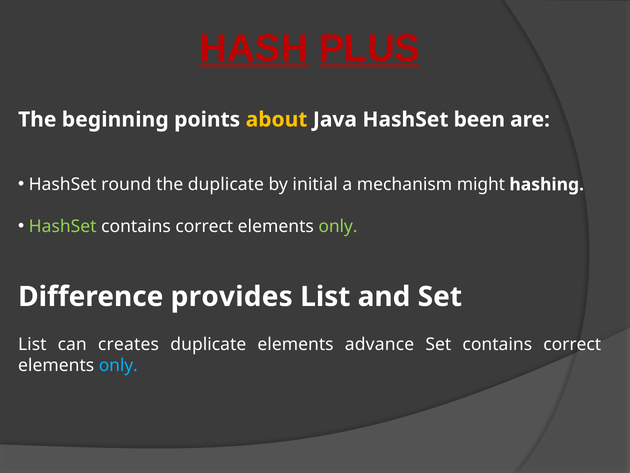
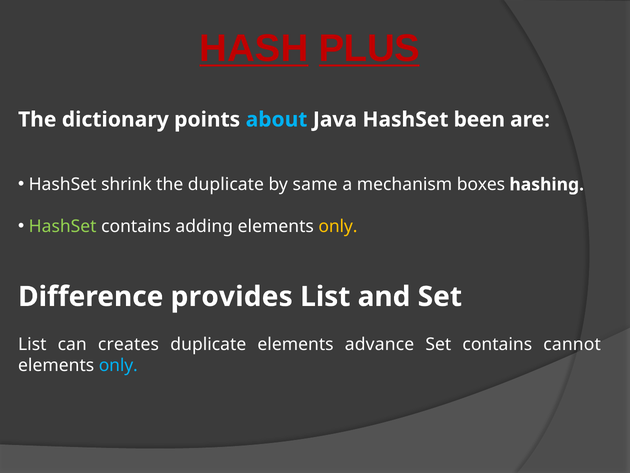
beginning: beginning -> dictionary
about colour: yellow -> light blue
round: round -> shrink
initial: initial -> same
might: might -> boxes
correct at (204, 226): correct -> adding
only at (338, 226) colour: light green -> yellow
Set contains correct: correct -> cannot
